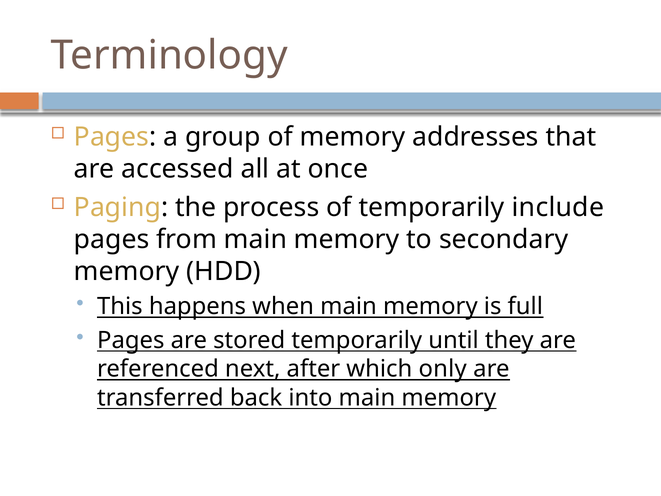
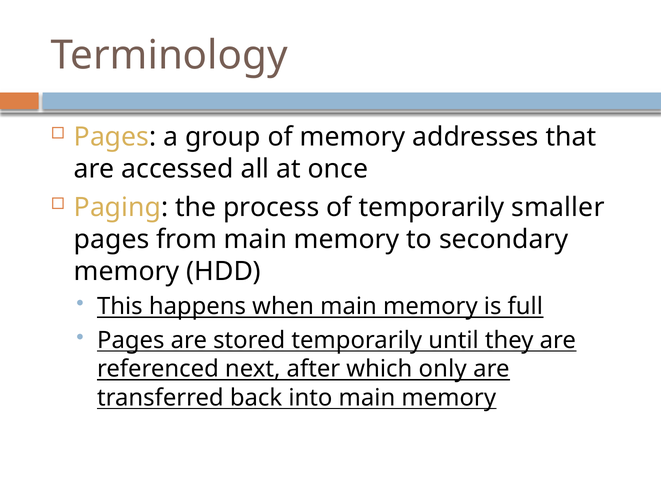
include: include -> smaller
